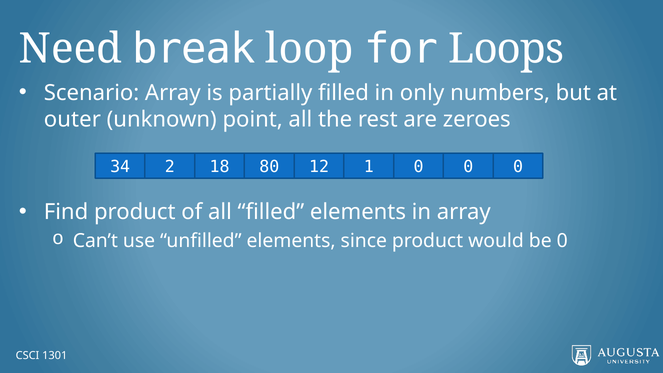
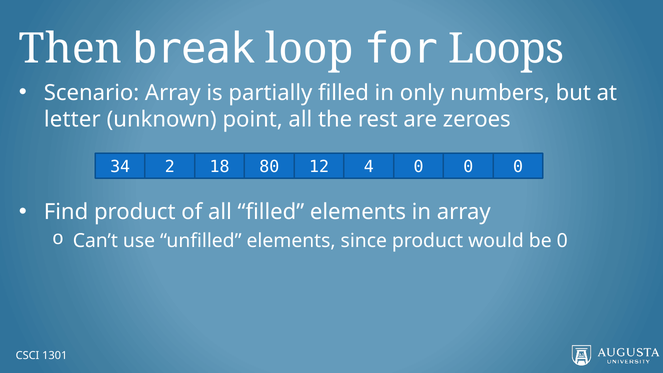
Need: Need -> Then
outer: outer -> letter
1: 1 -> 4
